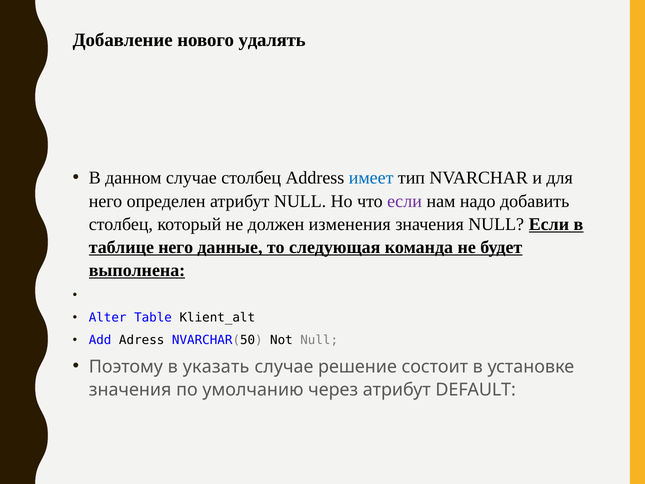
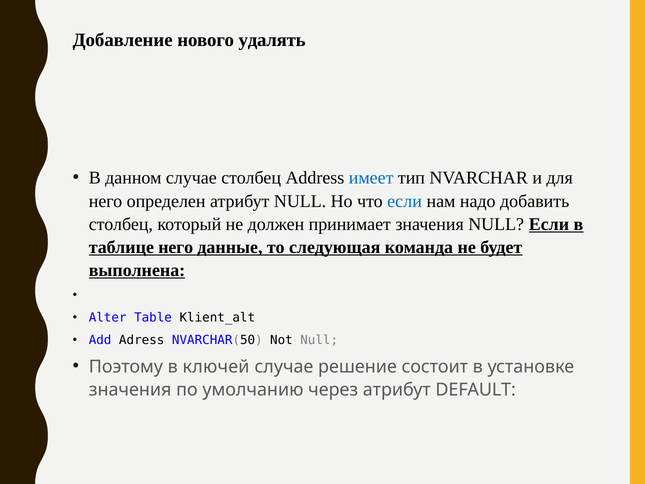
если at (405, 201) colour: purple -> blue
изменения: изменения -> принимает
указать: указать -> ключей
